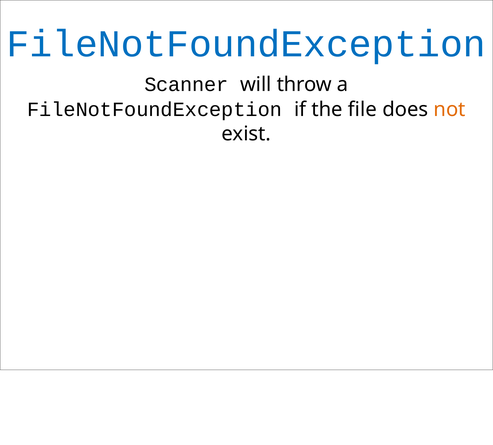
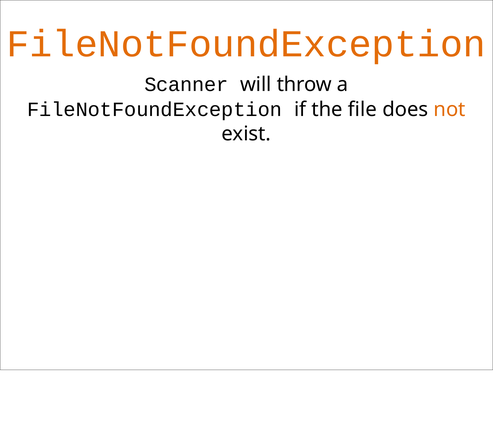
FileNotFoundException at (246, 44) colour: blue -> orange
